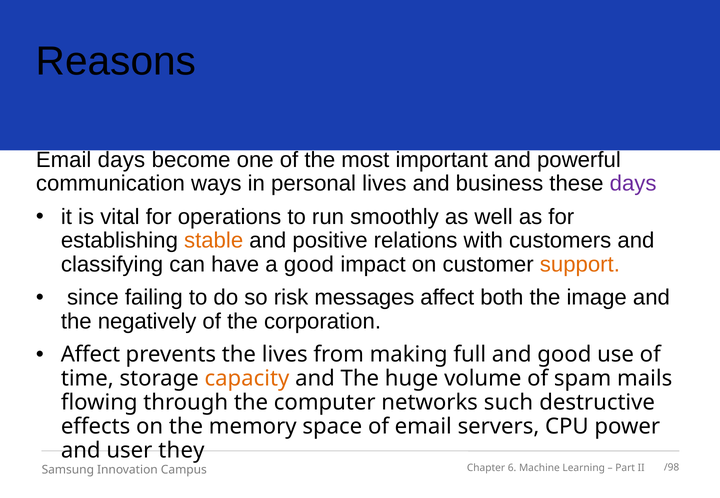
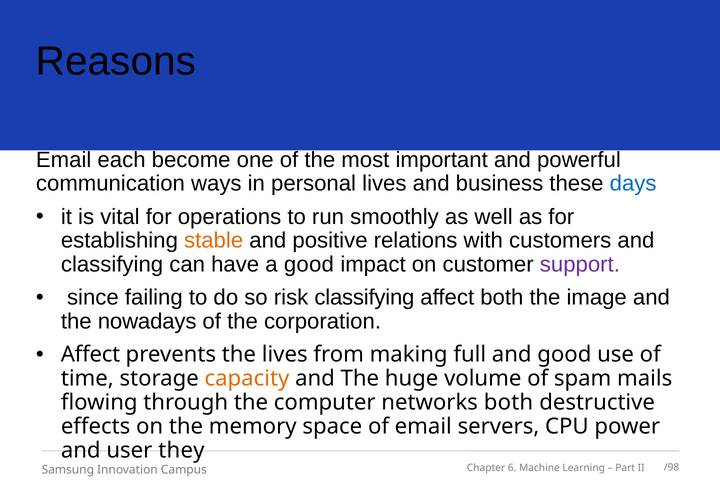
Email days: days -> each
days at (633, 184) colour: purple -> blue
support colour: orange -> purple
risk messages: messages -> classifying
negatively: negatively -> nowadays
networks such: such -> both
